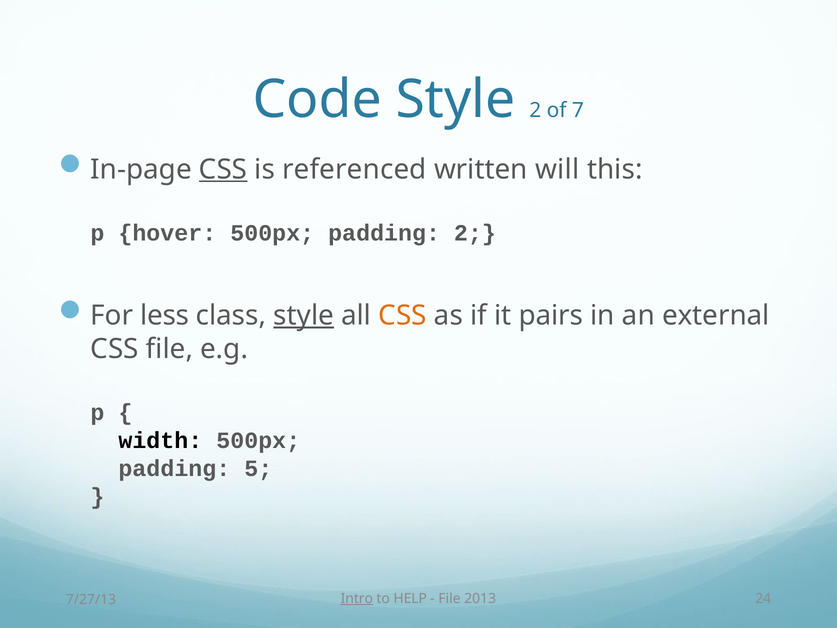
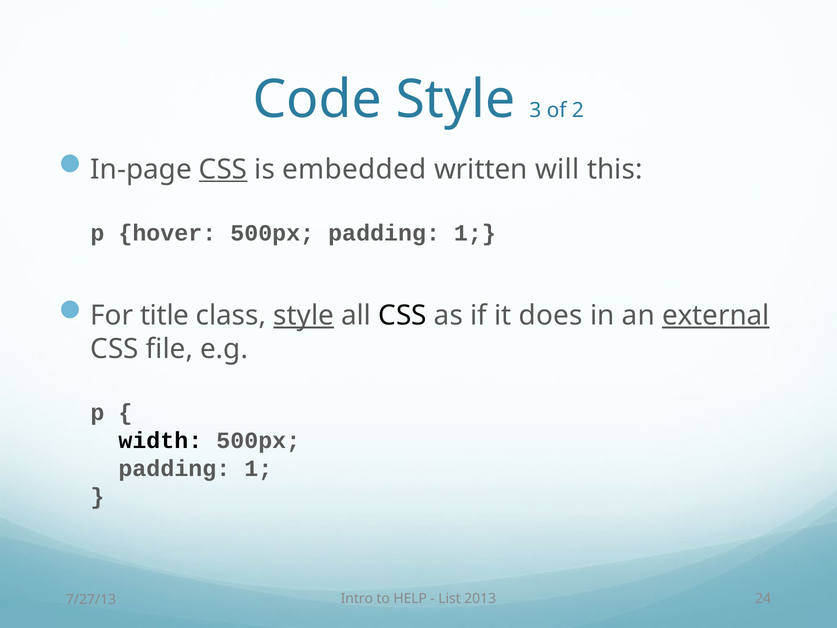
Style 2: 2 -> 3
7: 7 -> 2
referenced: referenced -> embedded
2 at (475, 233): 2 -> 1
less: less -> title
CSS at (403, 315) colour: orange -> black
pairs: pairs -> does
external underline: none -> present
5 at (258, 468): 5 -> 1
Intro underline: present -> none
File at (449, 598): File -> List
